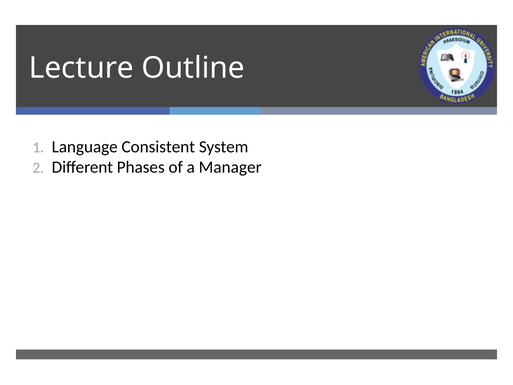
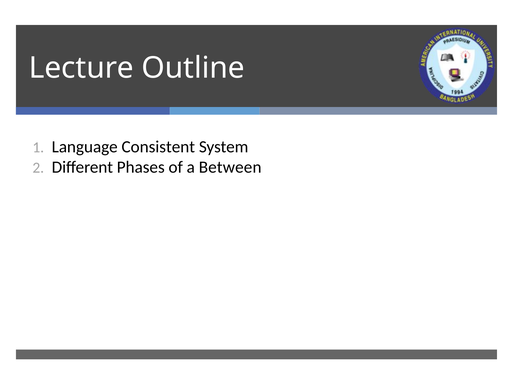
Manager: Manager -> Between
